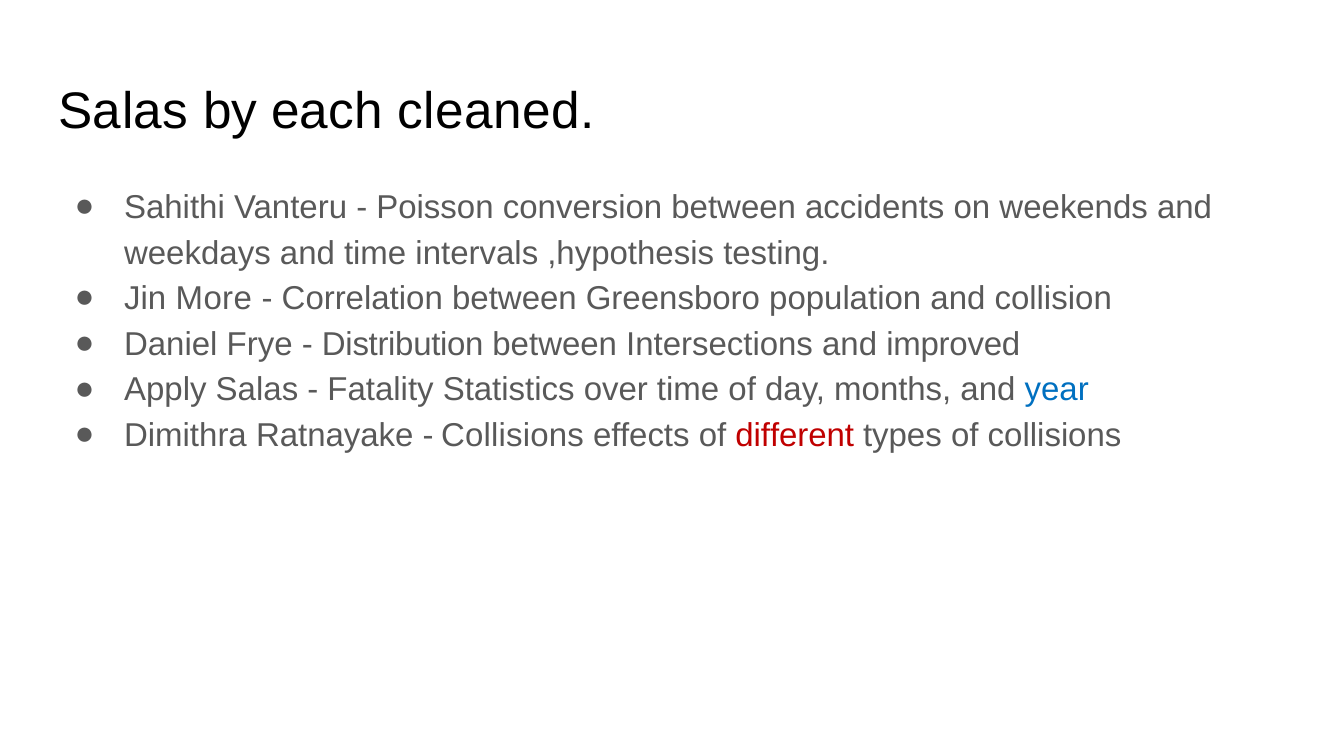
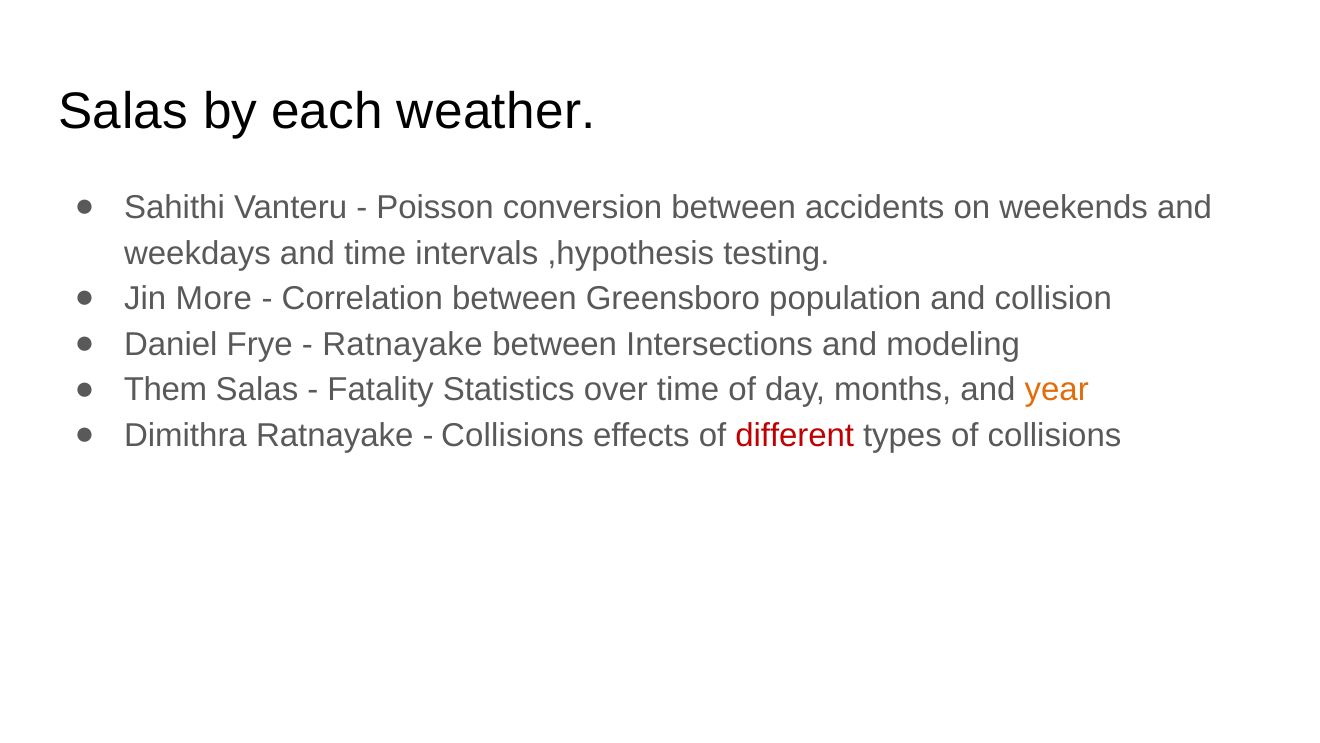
cleaned: cleaned -> weather
Distribution at (403, 344): Distribution -> Ratnayake
improved: improved -> modeling
Apply: Apply -> Them
year colour: blue -> orange
